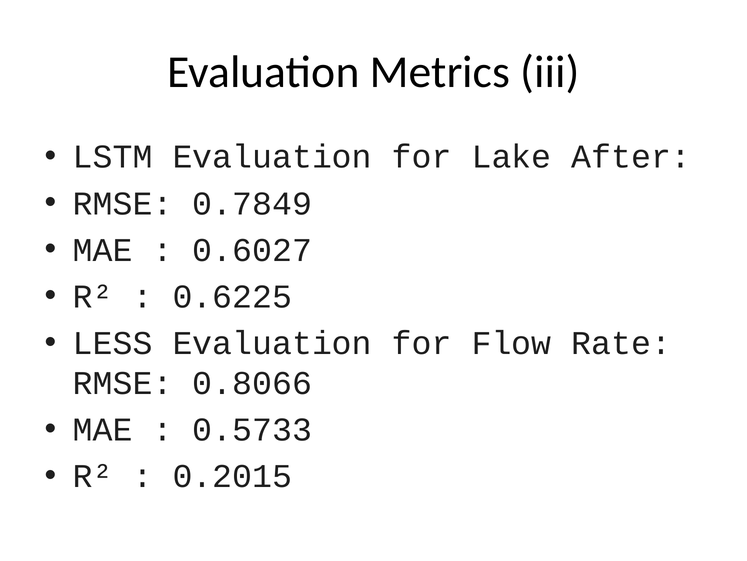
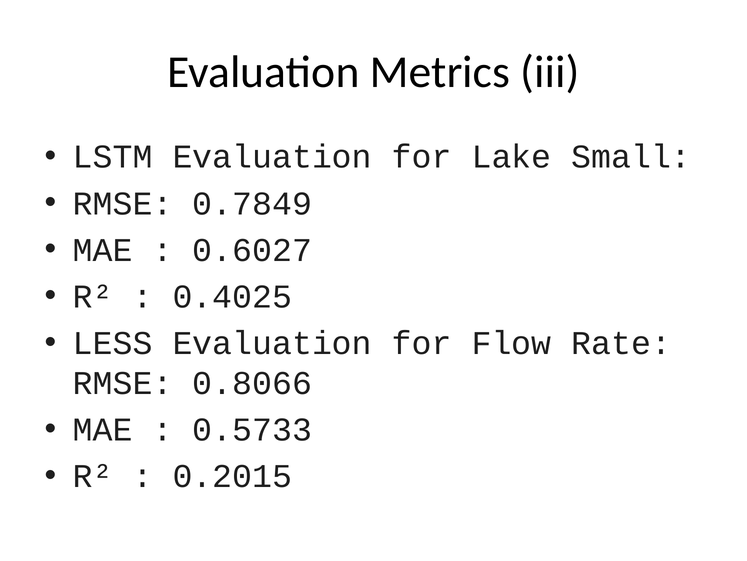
After: After -> Small
0.6225: 0.6225 -> 0.4025
